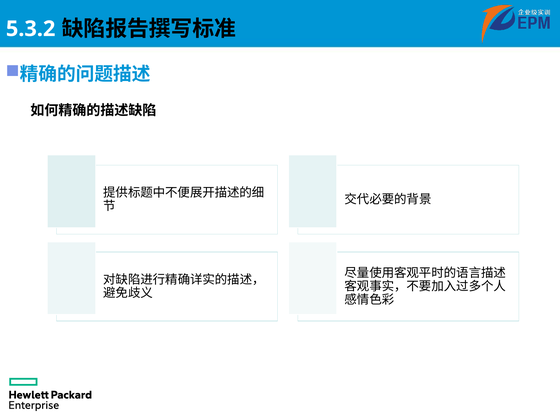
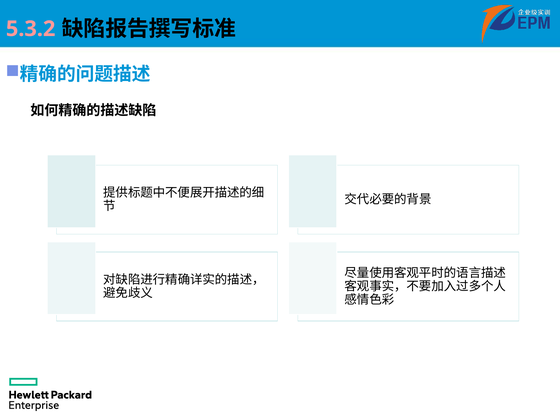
5.3.2 colour: white -> pink
